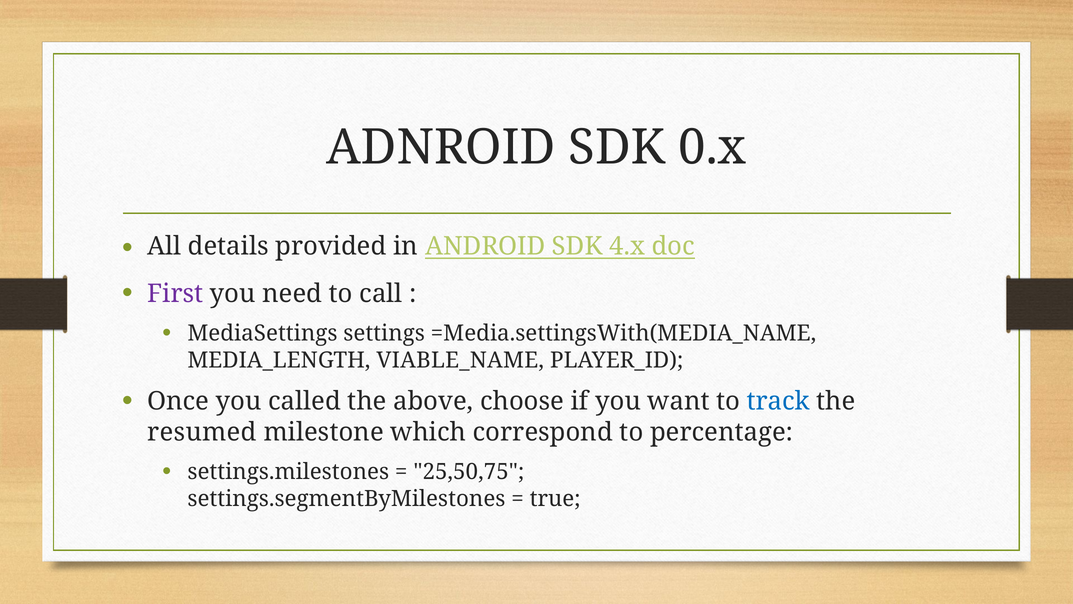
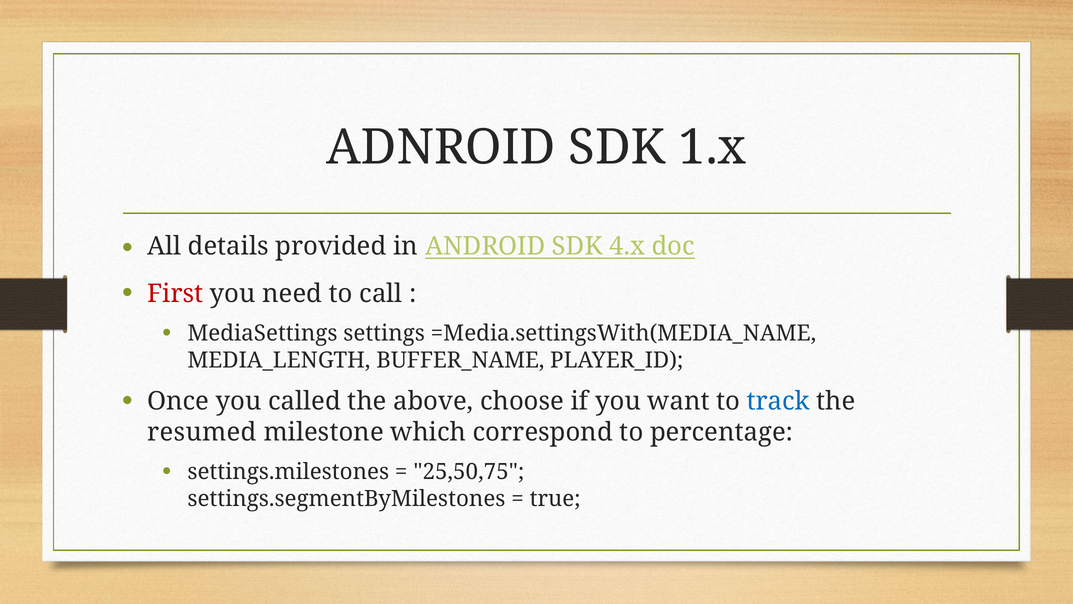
0.x: 0.x -> 1.x
First colour: purple -> red
VIABLE_NAME: VIABLE_NAME -> BUFFER_NAME
